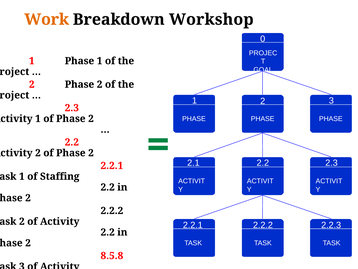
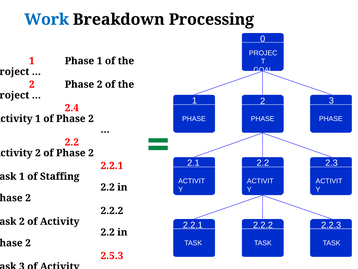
Work colour: orange -> blue
Workshop: Workshop -> Processing
2.3 at (72, 108): 2.3 -> 2.4
8.5.8: 8.5.8 -> 2.5.3
